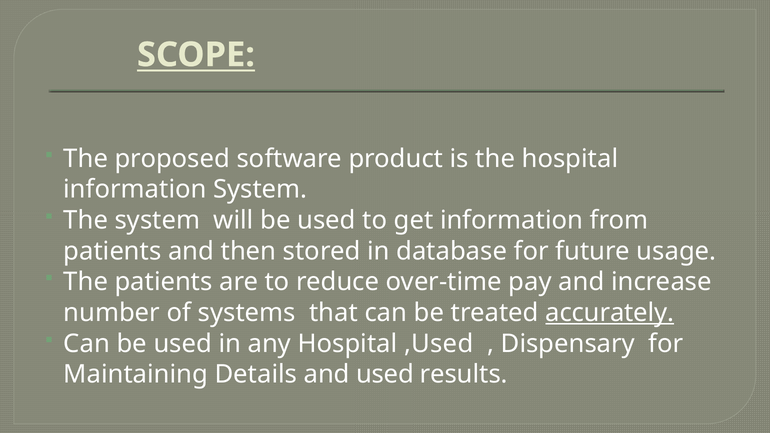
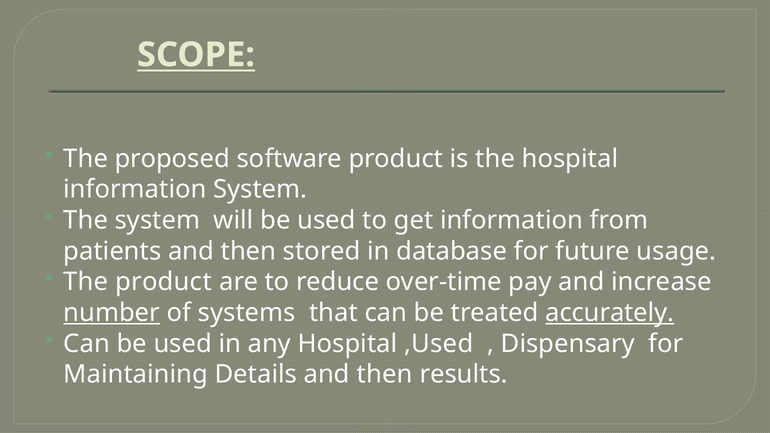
The patients: patients -> product
number underline: none -> present
Details and used: used -> then
